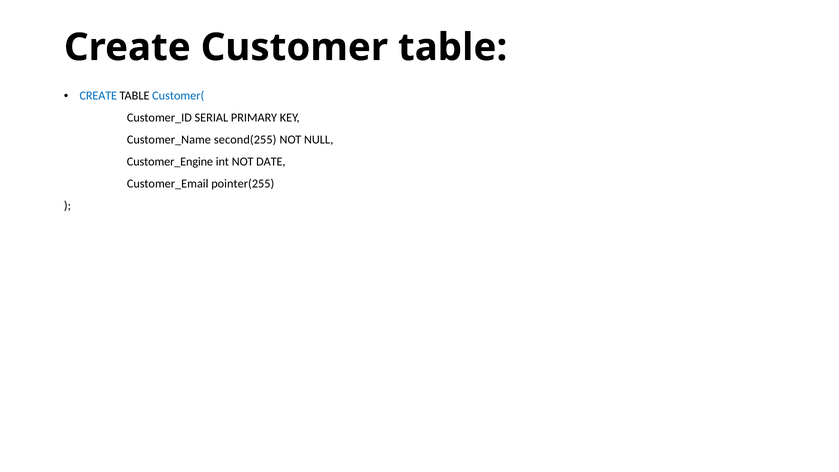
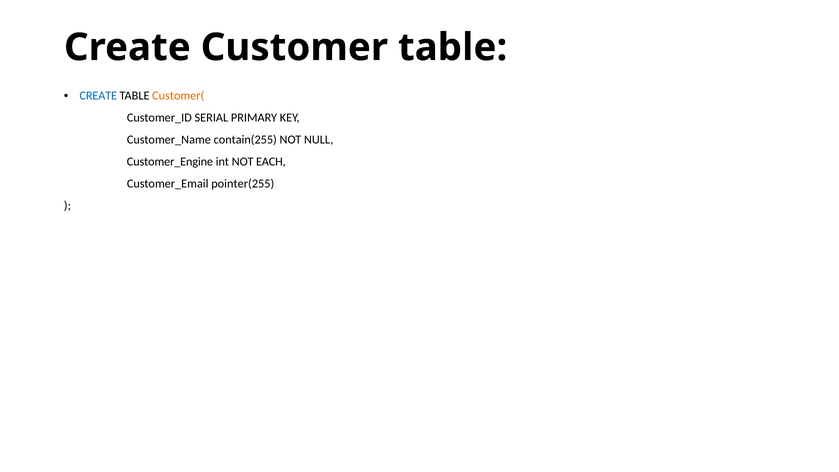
Customer( colour: blue -> orange
second(255: second(255 -> contain(255
DATE: DATE -> EACH
